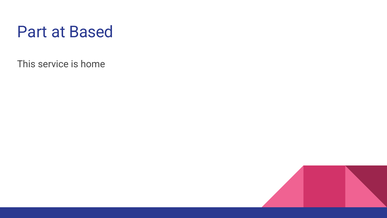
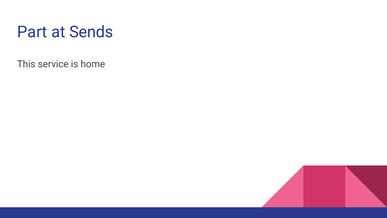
Based: Based -> Sends
